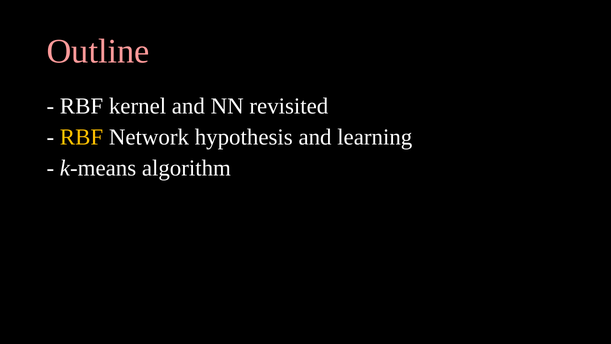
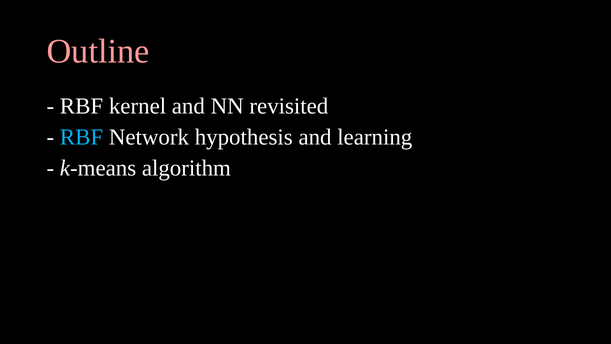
RBF at (82, 137) colour: yellow -> light blue
